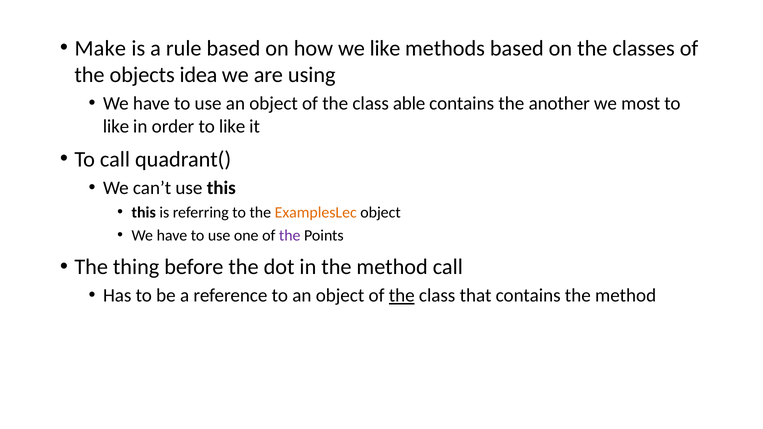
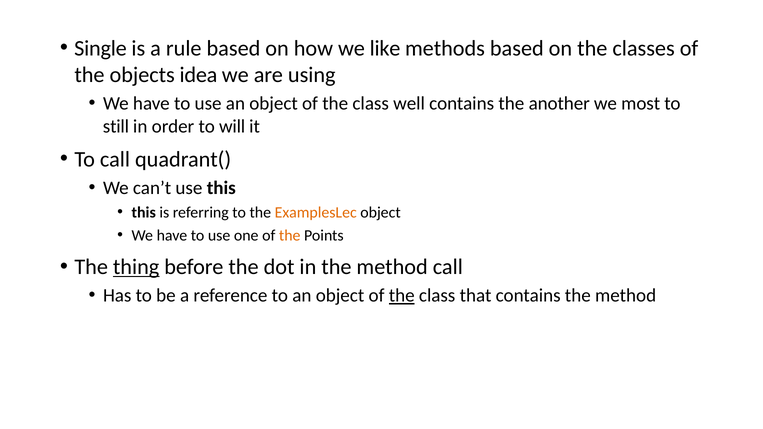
Make: Make -> Single
able: able -> well
like at (116, 127): like -> still
order to like: like -> will
the at (290, 236) colour: purple -> orange
thing underline: none -> present
